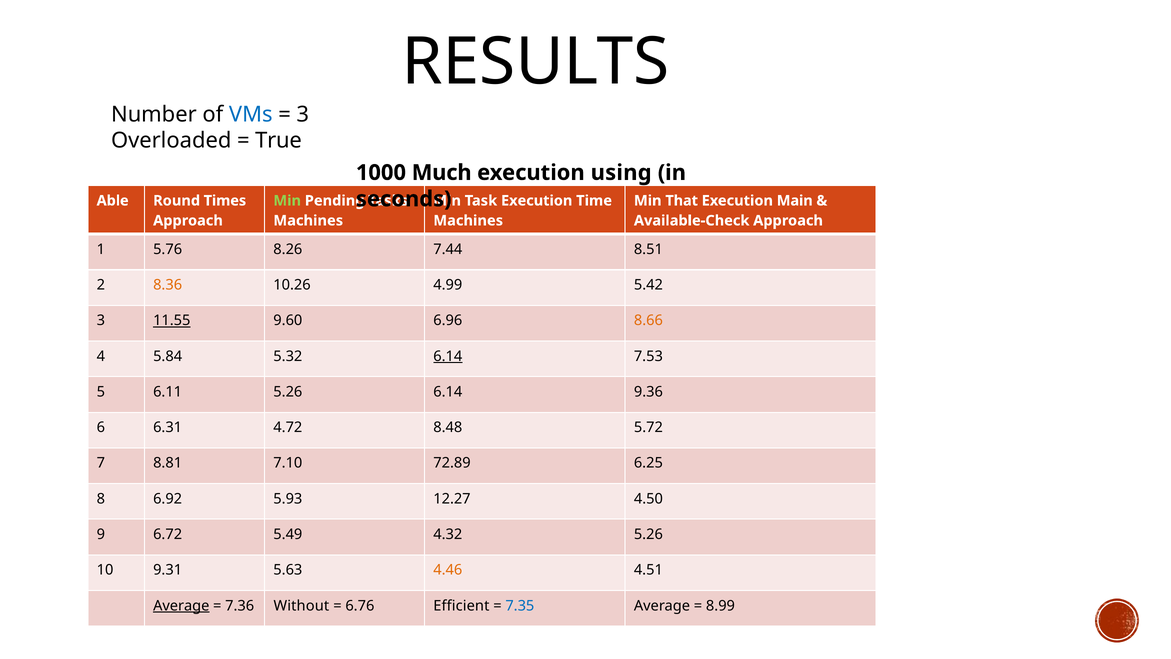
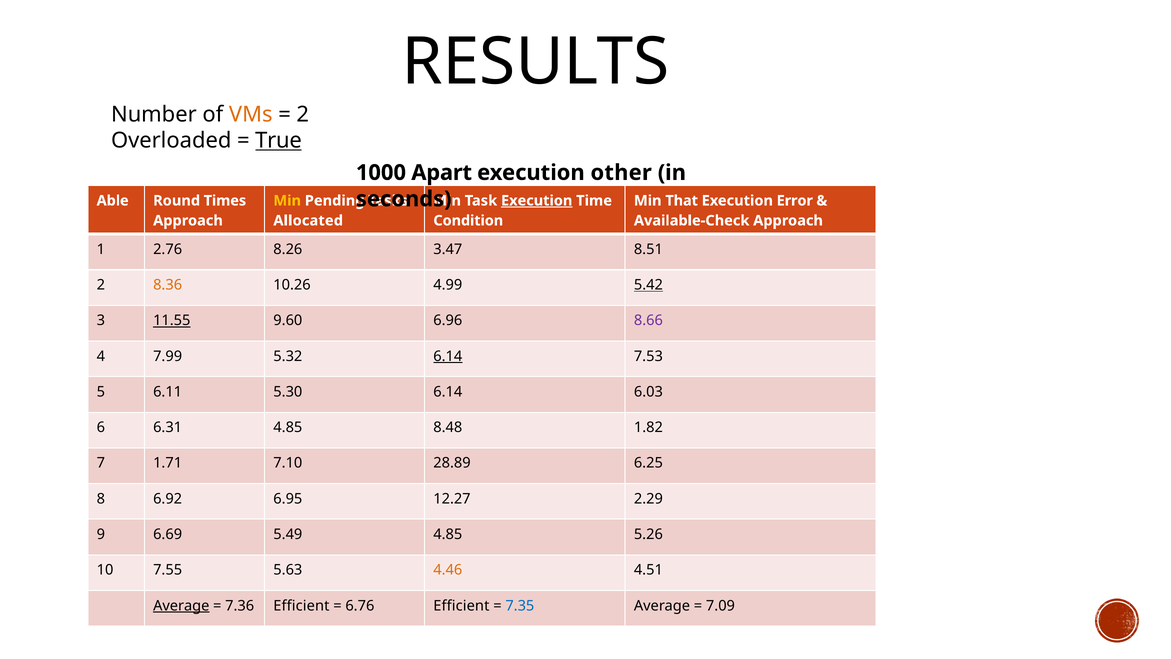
VMs colour: blue -> orange
3 at (303, 114): 3 -> 2
True underline: none -> present
Much: Much -> Apart
using: using -> other
Min at (287, 201) colour: light green -> yellow
Execution at (537, 201) underline: none -> present
Main: Main -> Error
Machines at (308, 221): Machines -> Allocated
Machines at (468, 221): Machines -> Condition
5.76: 5.76 -> 2.76
7.44: 7.44 -> 3.47
5.42 underline: none -> present
8.66 colour: orange -> purple
5.84: 5.84 -> 7.99
6.11 5.26: 5.26 -> 5.30
9.36: 9.36 -> 6.03
6.31 4.72: 4.72 -> 4.85
5.72: 5.72 -> 1.82
8.81: 8.81 -> 1.71
72.89: 72.89 -> 28.89
5.93: 5.93 -> 6.95
4.50: 4.50 -> 2.29
6.72: 6.72 -> 6.69
5.49 4.32: 4.32 -> 4.85
9.31: 9.31 -> 7.55
7.36 Without: Without -> Efficient
8.99: 8.99 -> 7.09
